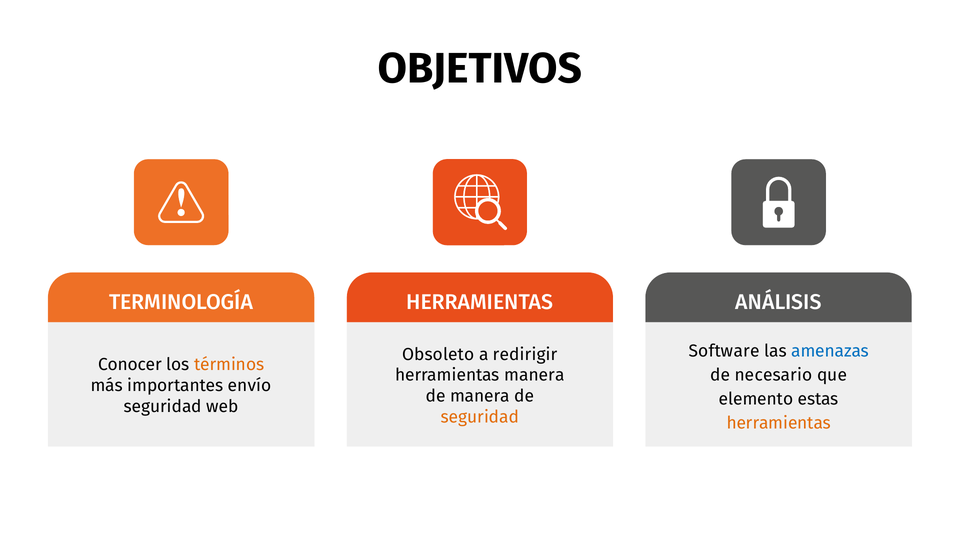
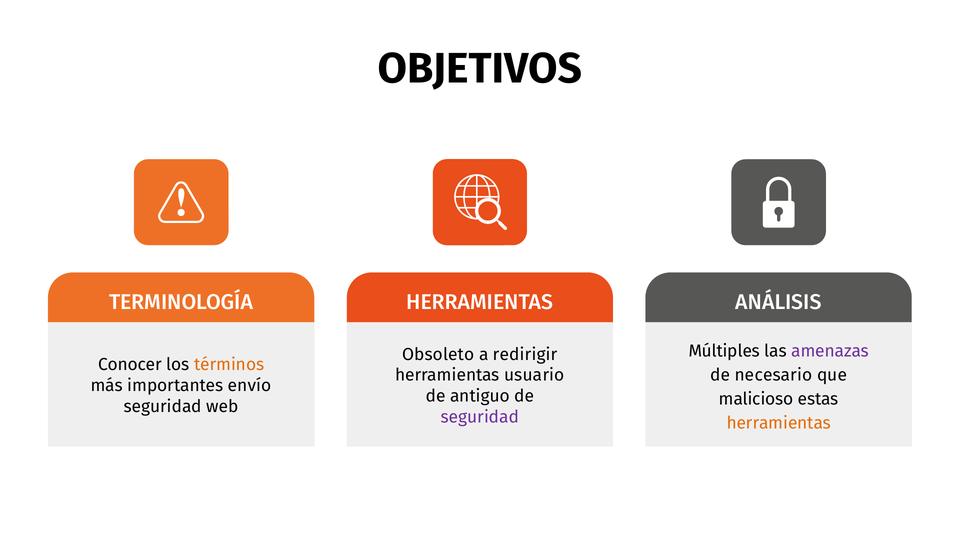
Software: Software -> Múltiples
amenazas colour: blue -> purple
herramientas manera: manera -> usuario
de manera: manera -> antiguo
elemento: elemento -> malicioso
seguridad at (480, 417) colour: orange -> purple
